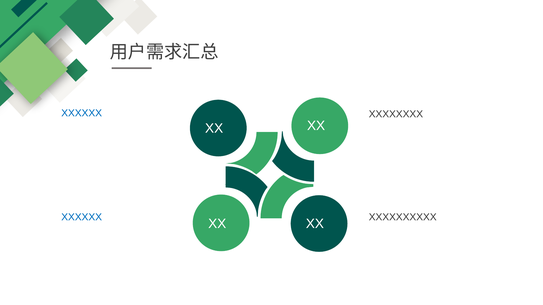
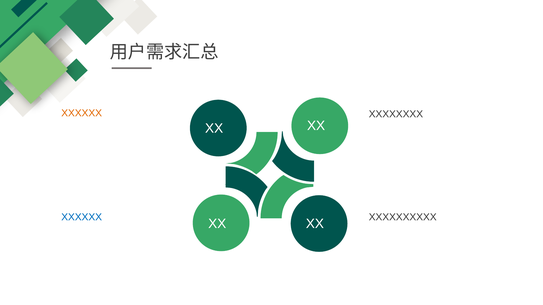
XXXXXX at (82, 113) colour: blue -> orange
